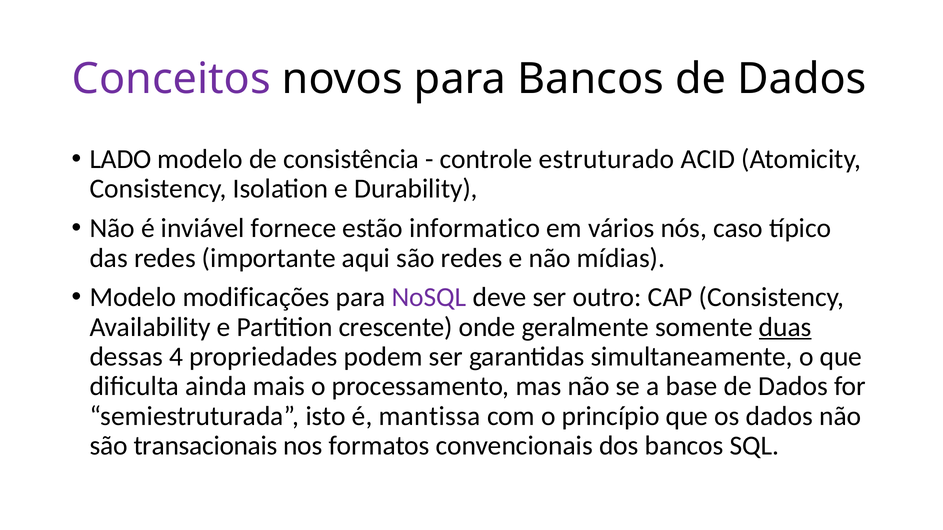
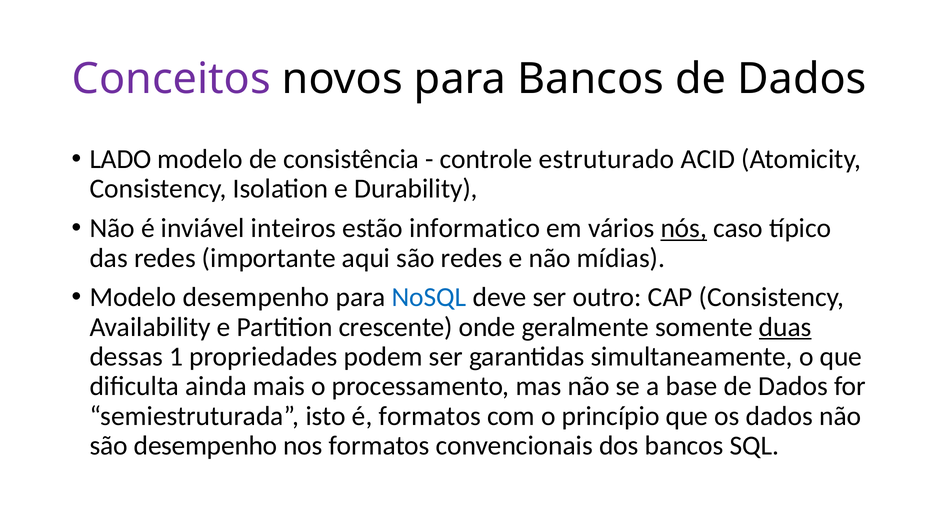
fornece: fornece -> inteiros
nós underline: none -> present
Modelo modificações: modificações -> desempenho
NoSQL colour: purple -> blue
4: 4 -> 1
é mantissa: mantissa -> formatos
são transacionais: transacionais -> desempenho
